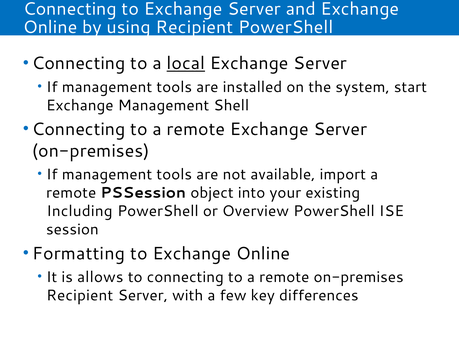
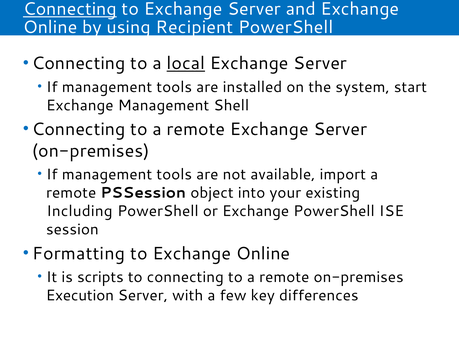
Connecting at (70, 9) underline: none -> present
or Overview: Overview -> Exchange
allows: allows -> scripts
Recipient at (80, 295): Recipient -> Execution
